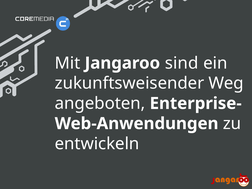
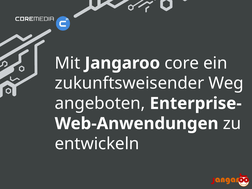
sind: sind -> core
